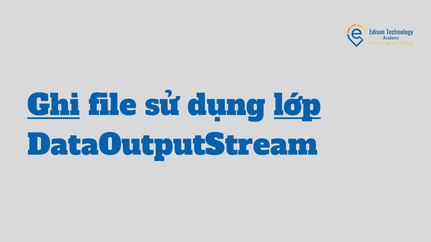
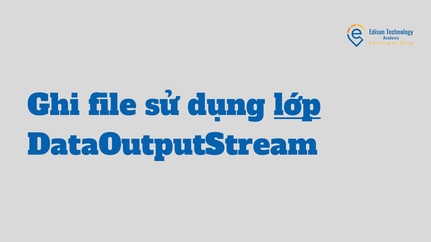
Ghi underline: present -> none
